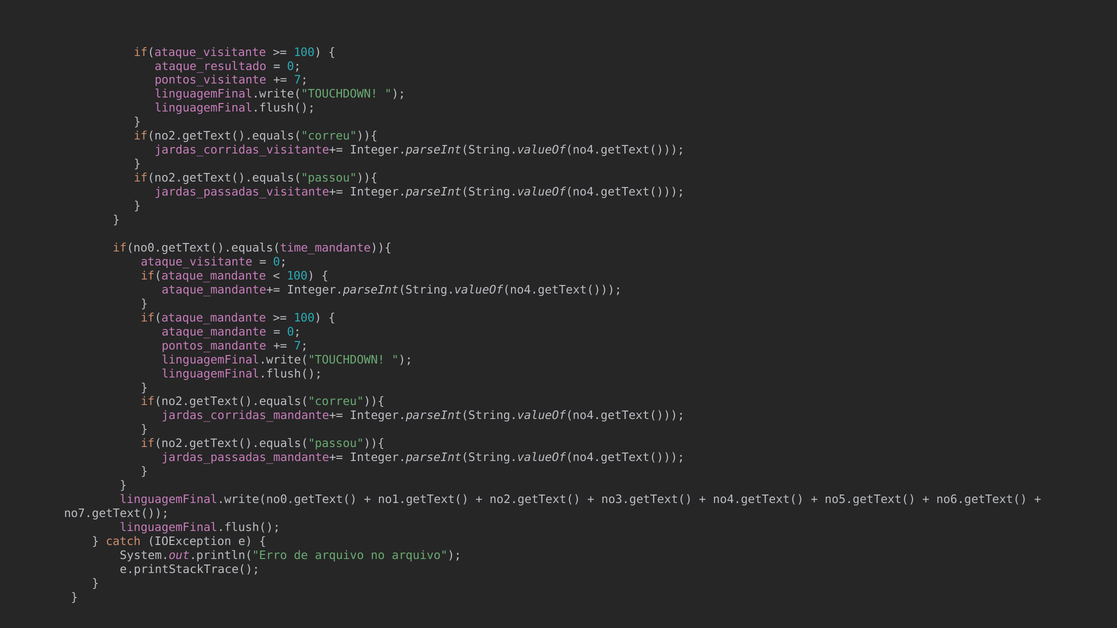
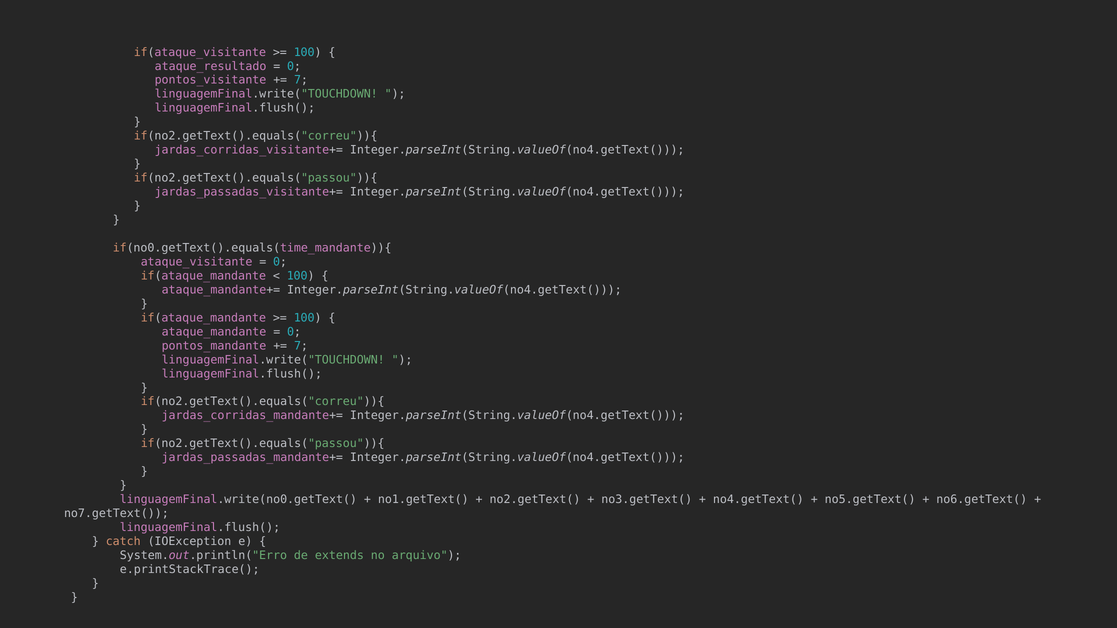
de arquivo: arquivo -> extends
